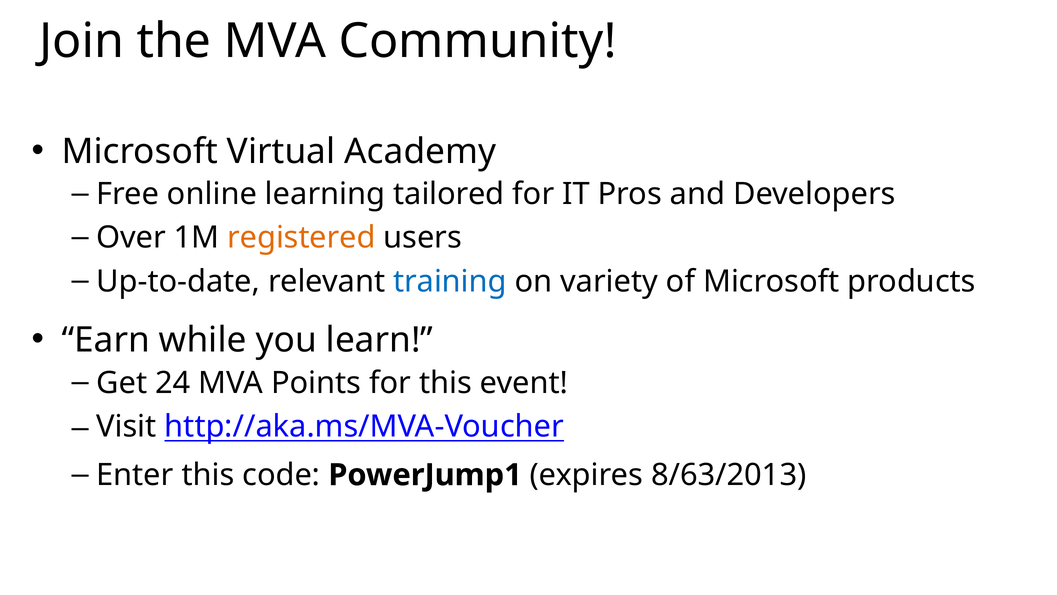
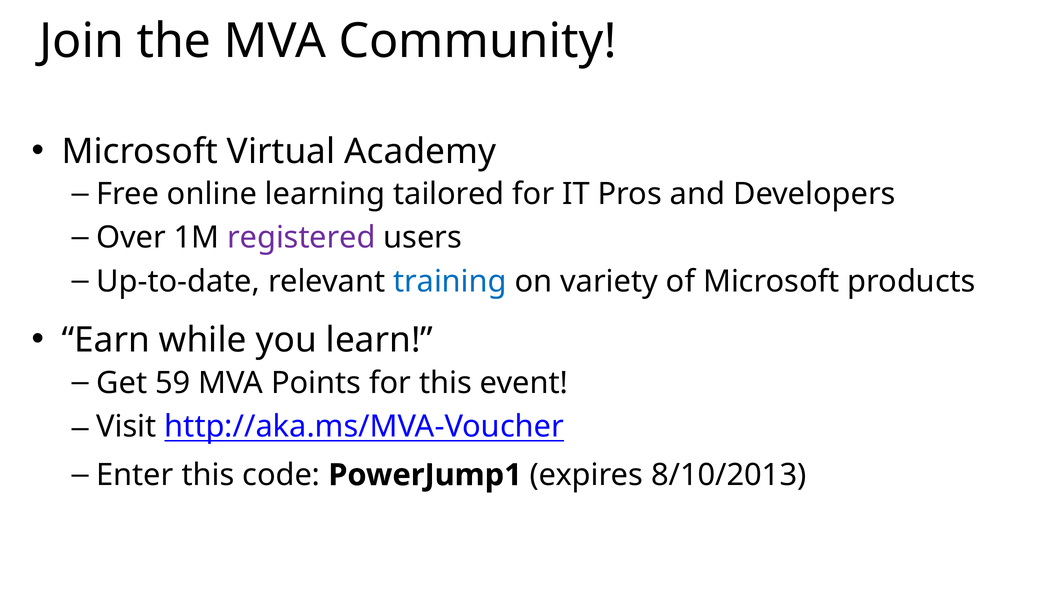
registered colour: orange -> purple
24: 24 -> 59
8/63/2013: 8/63/2013 -> 8/10/2013
